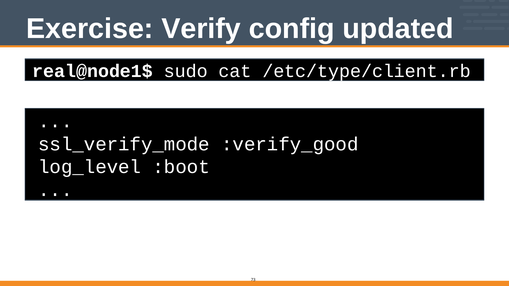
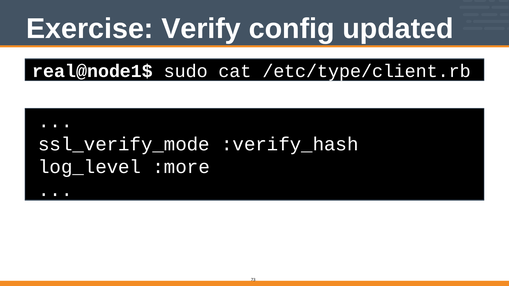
:verify_good: :verify_good -> :verify_hash
:boot: :boot -> :more
